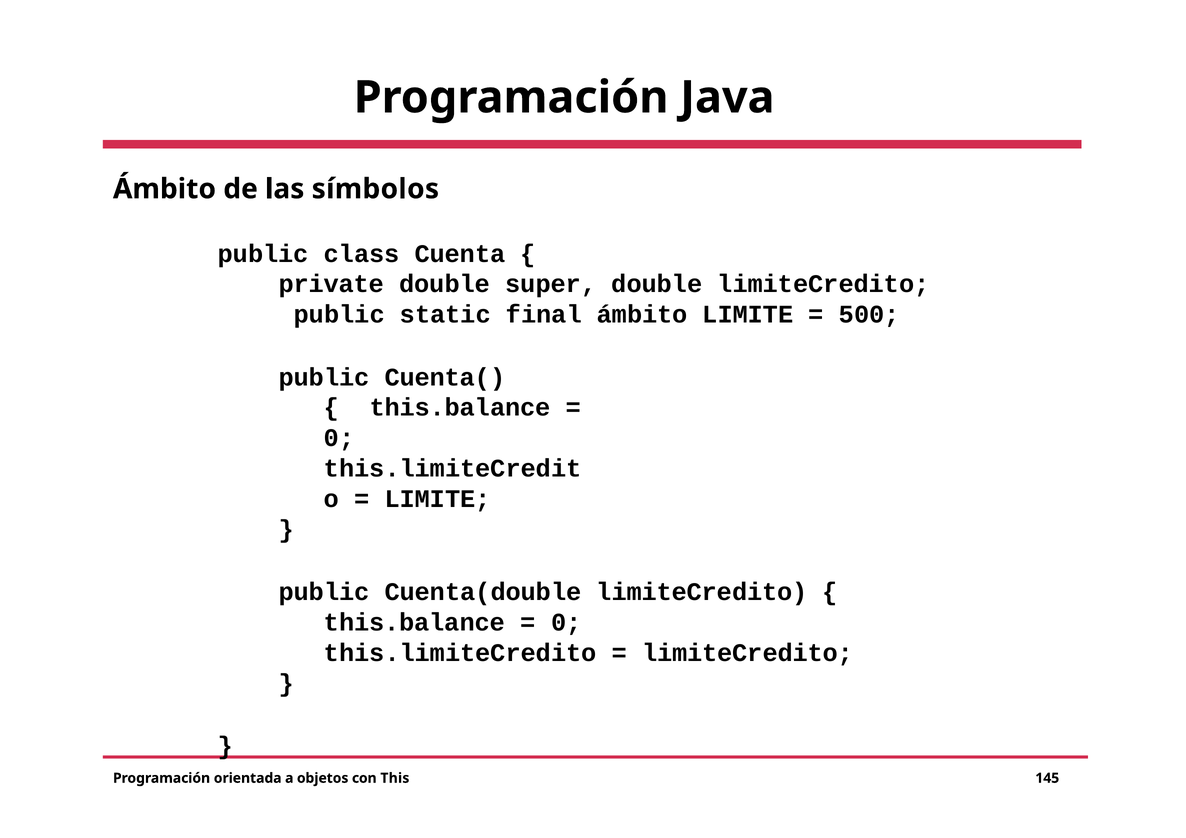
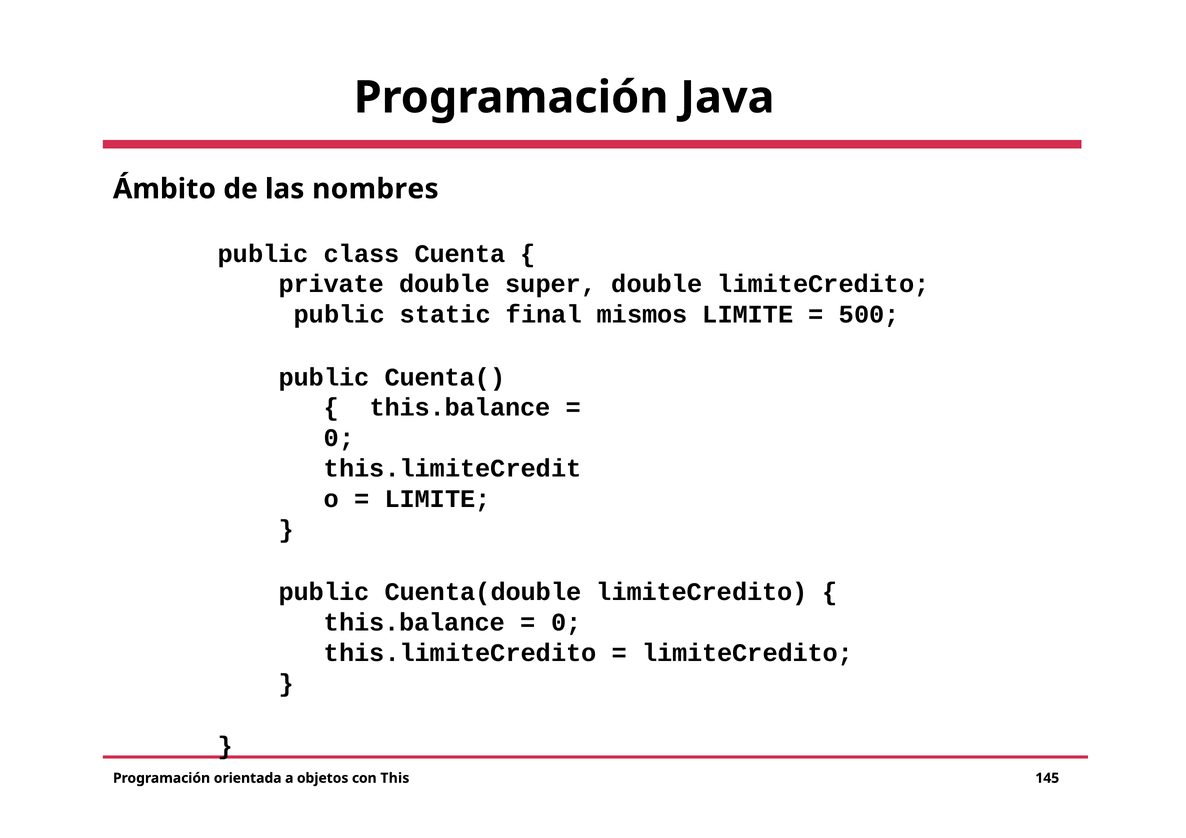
símbolos: símbolos -> nombres
final ámbito: ámbito -> mismos
